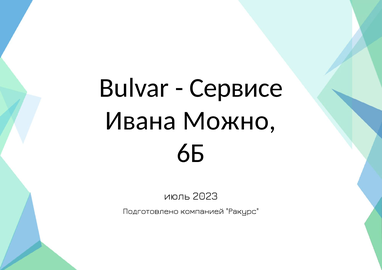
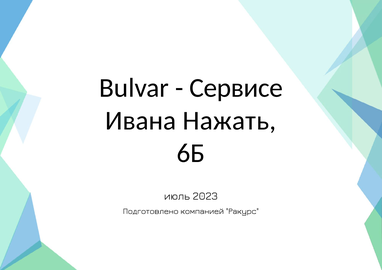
Можно: Можно -> Нажать
